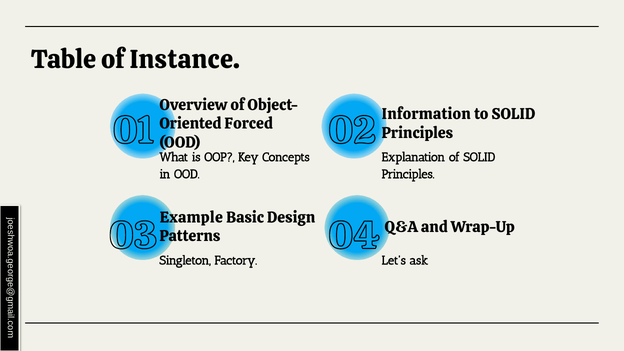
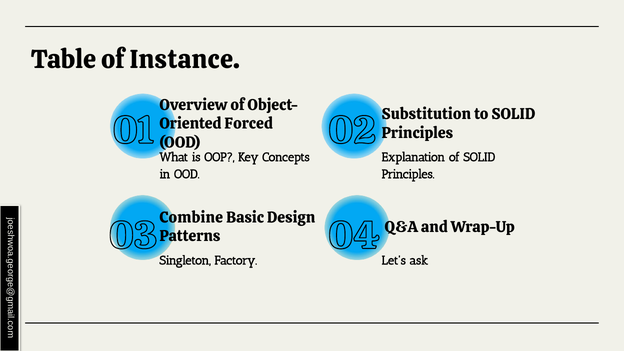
Information: Information -> Substitution
Example: Example -> Combine
